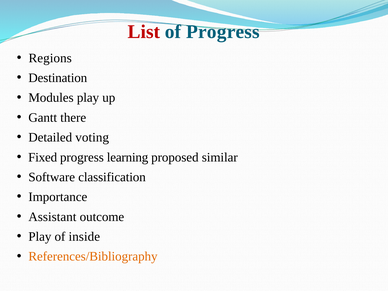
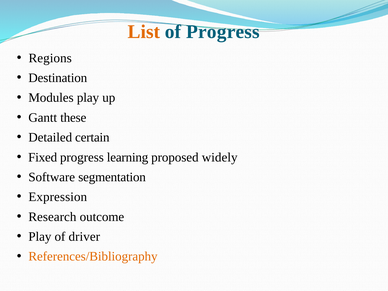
List colour: red -> orange
there: there -> these
voting: voting -> certain
similar: similar -> widely
classification: classification -> segmentation
Importance: Importance -> Expression
Assistant: Assistant -> Research
inside: inside -> driver
